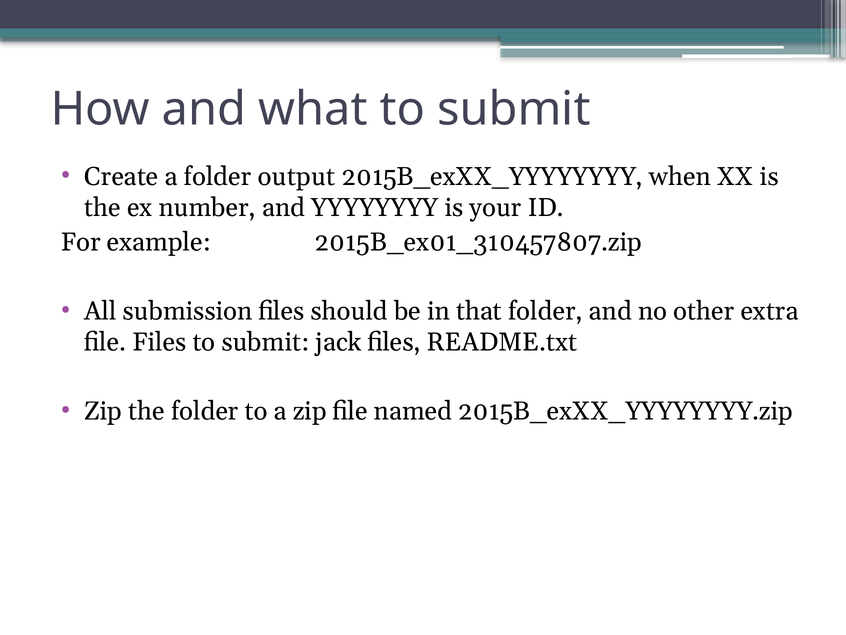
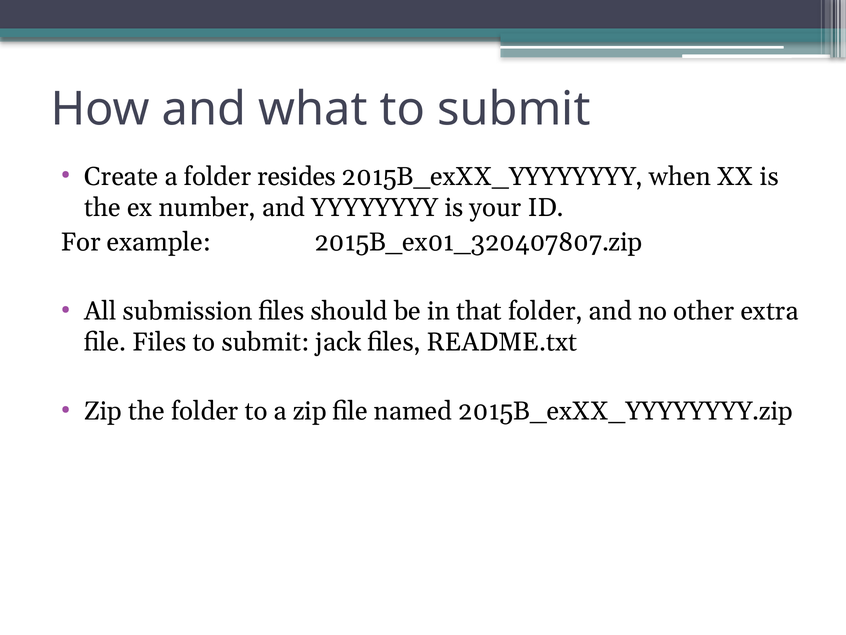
output: output -> resides
2015B_ex01_310457807.zip: 2015B_ex01_310457807.zip -> 2015B_ex01_320407807.zip
